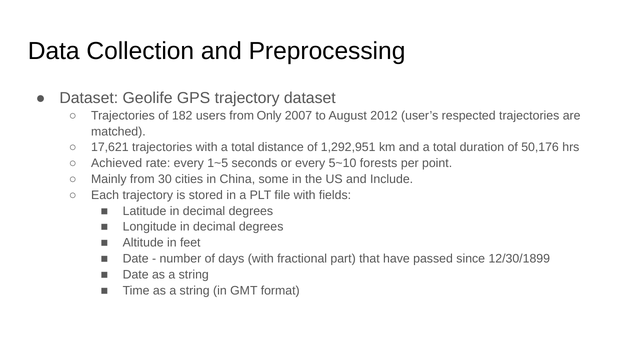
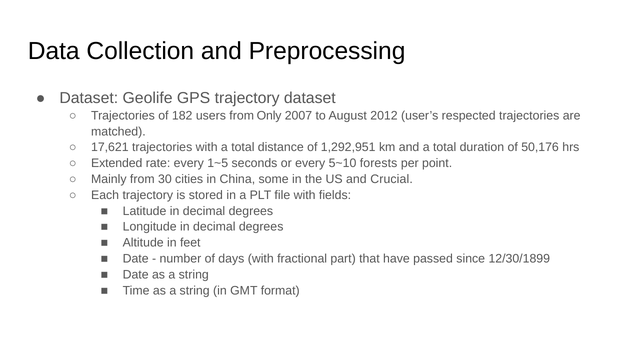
Achieved: Achieved -> Extended
Include: Include -> Crucial
